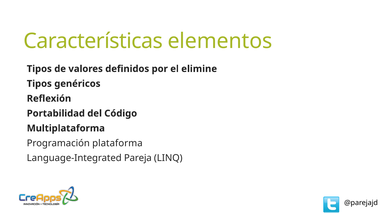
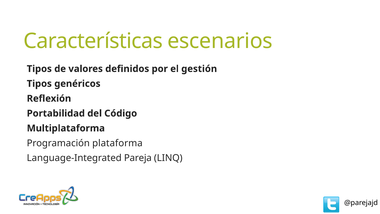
elementos: elementos -> escenarios
elimine: elimine -> gestión
